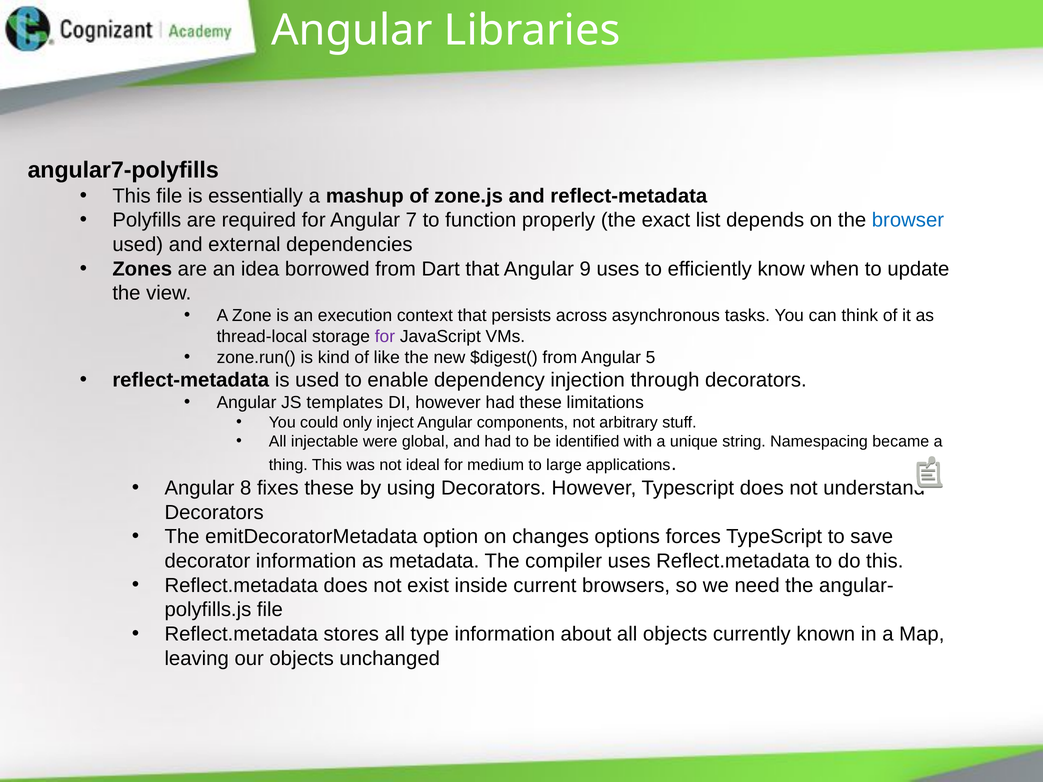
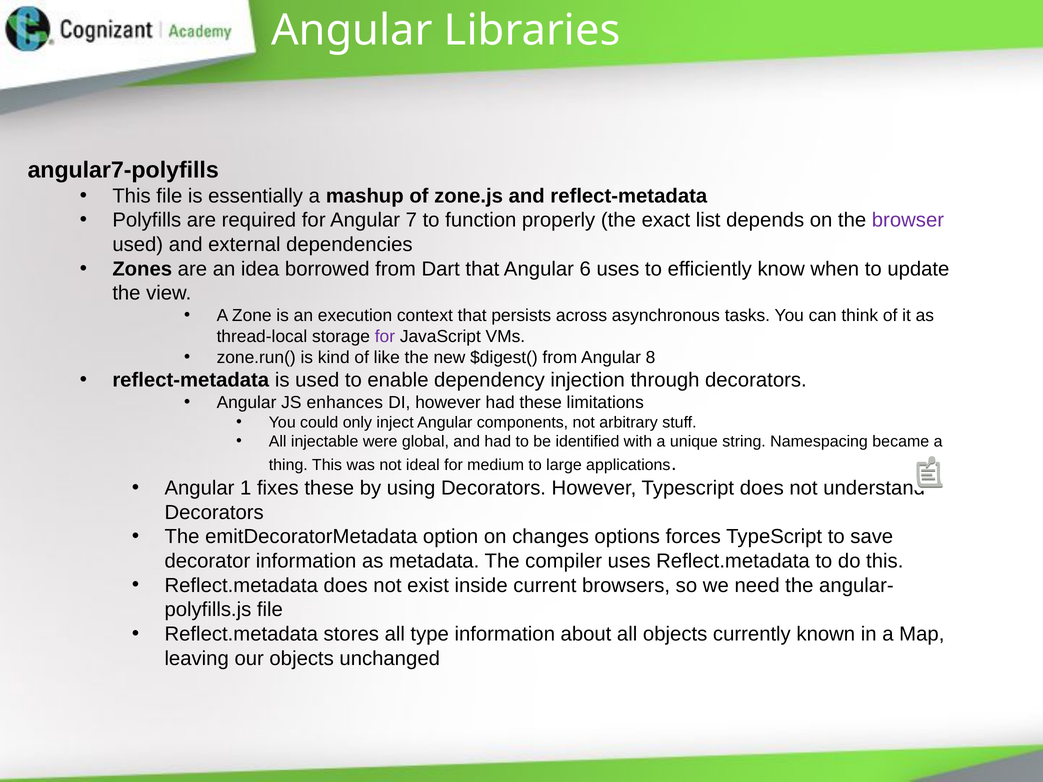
browser colour: blue -> purple
9: 9 -> 6
5: 5 -> 8
templates: templates -> enhances
8: 8 -> 1
